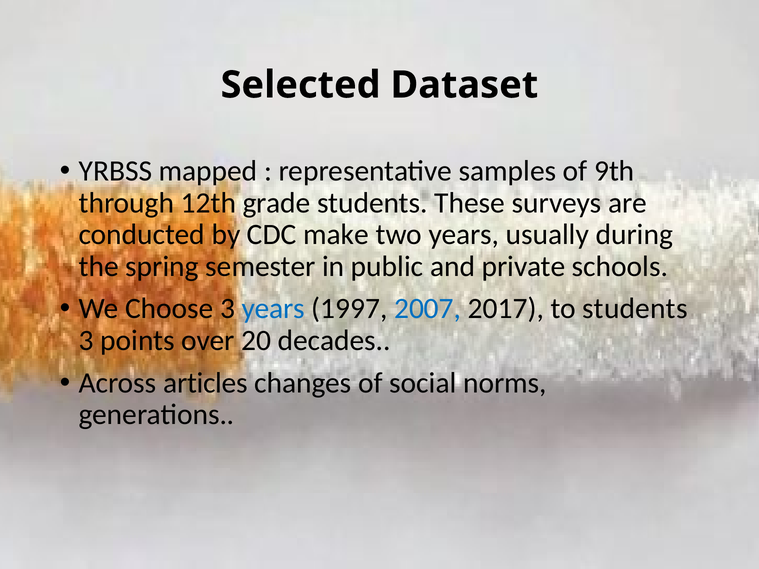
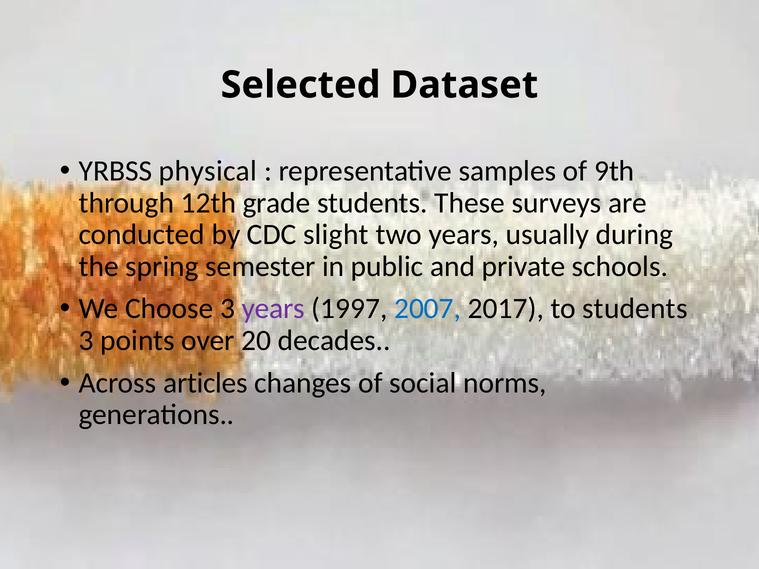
mapped: mapped -> physical
make: make -> slight
years at (273, 309) colour: blue -> purple
